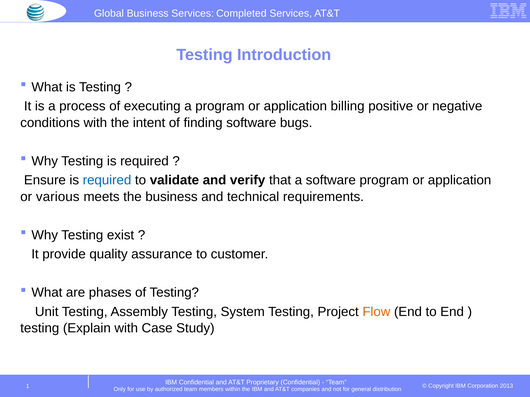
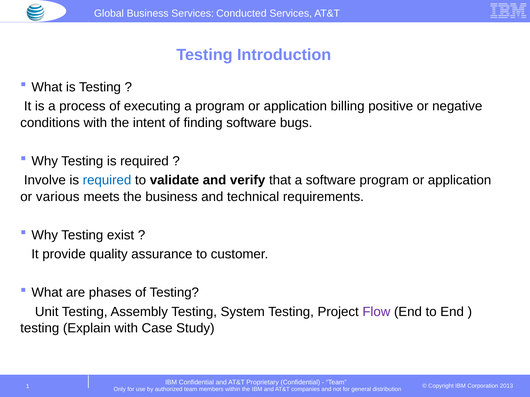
Completed: Completed -> Conducted
Ensure: Ensure -> Involve
Flow colour: orange -> purple
